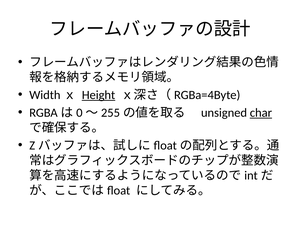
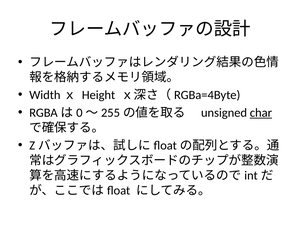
Height underline: present -> none
